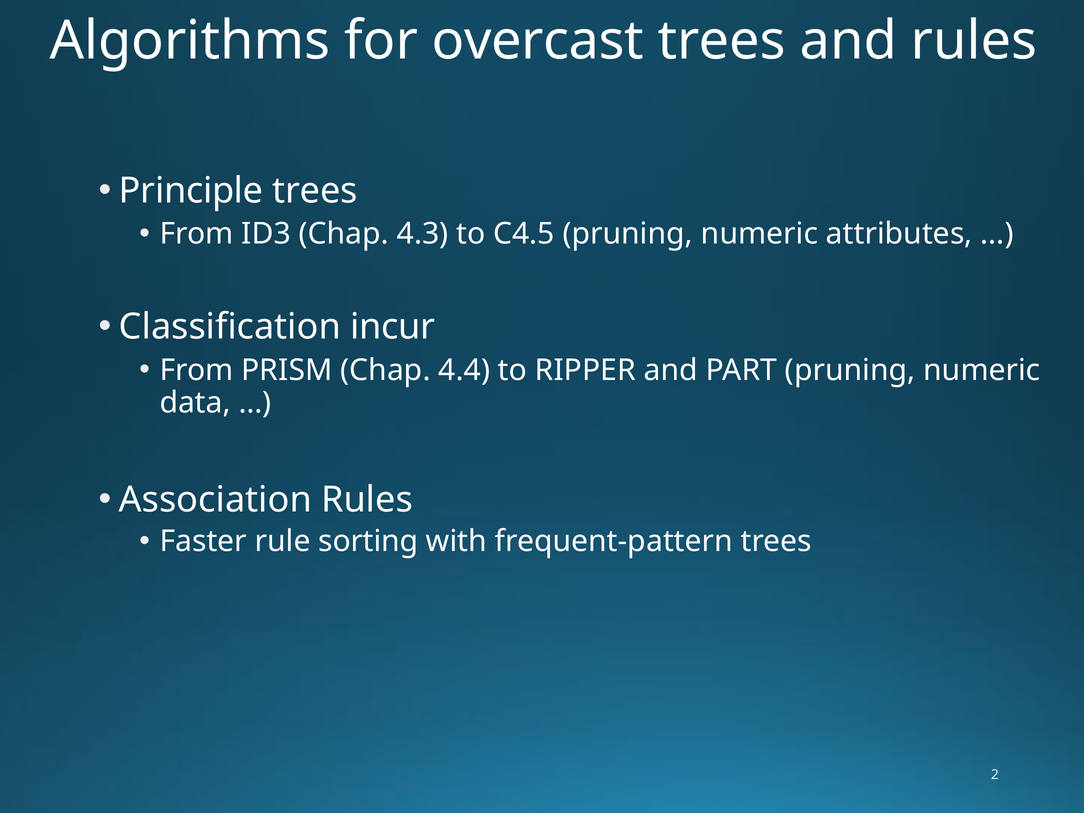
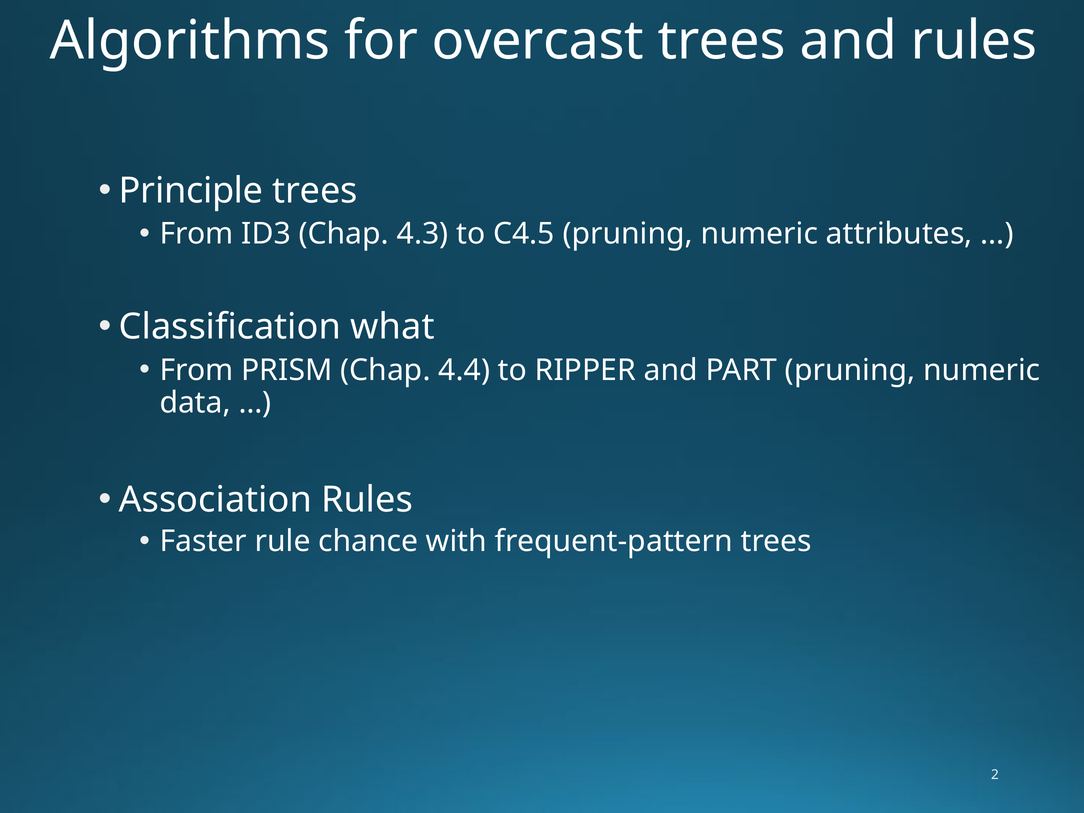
incur: incur -> what
sorting: sorting -> chance
